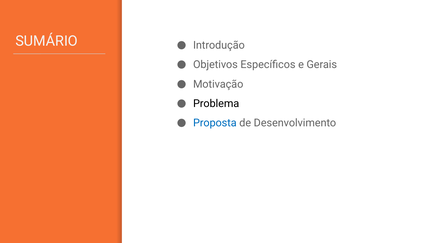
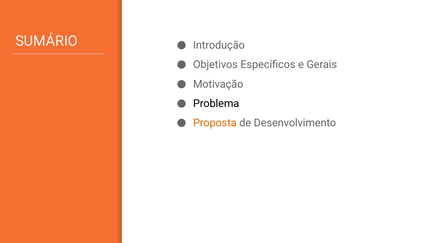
Proposta colour: blue -> orange
